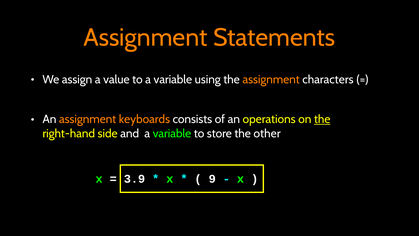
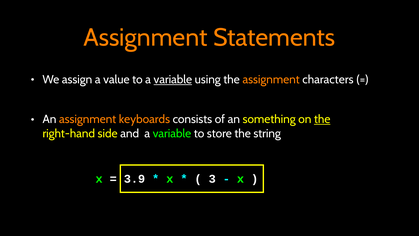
variable at (173, 79) underline: none -> present
operations: operations -> something
other: other -> string
9: 9 -> 3
